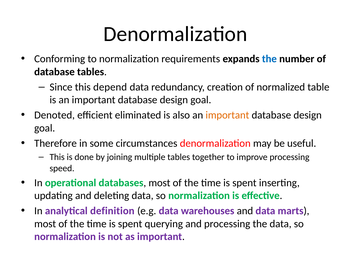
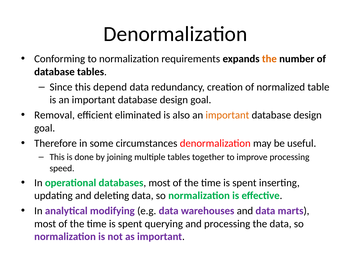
the at (269, 59) colour: blue -> orange
Denoted: Denoted -> Removal
definition: definition -> modifying
